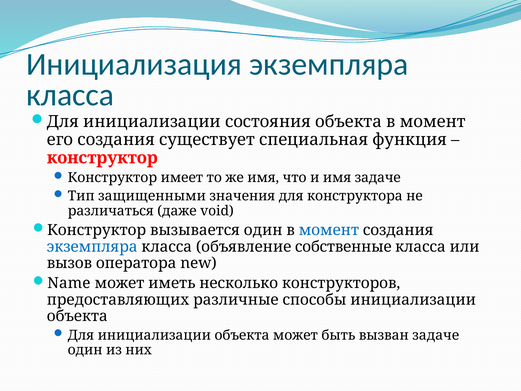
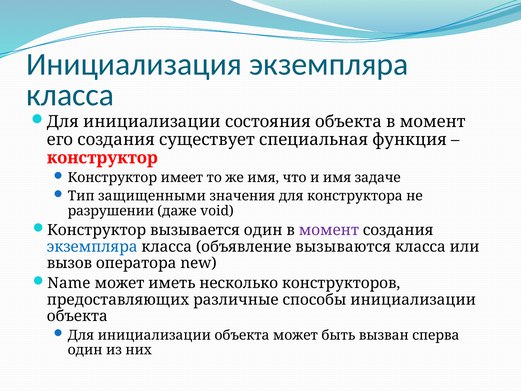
различаться: различаться -> разрушении
момент at (329, 230) colour: blue -> purple
собственные: собственные -> вызываются
вызван задаче: задаче -> сперва
